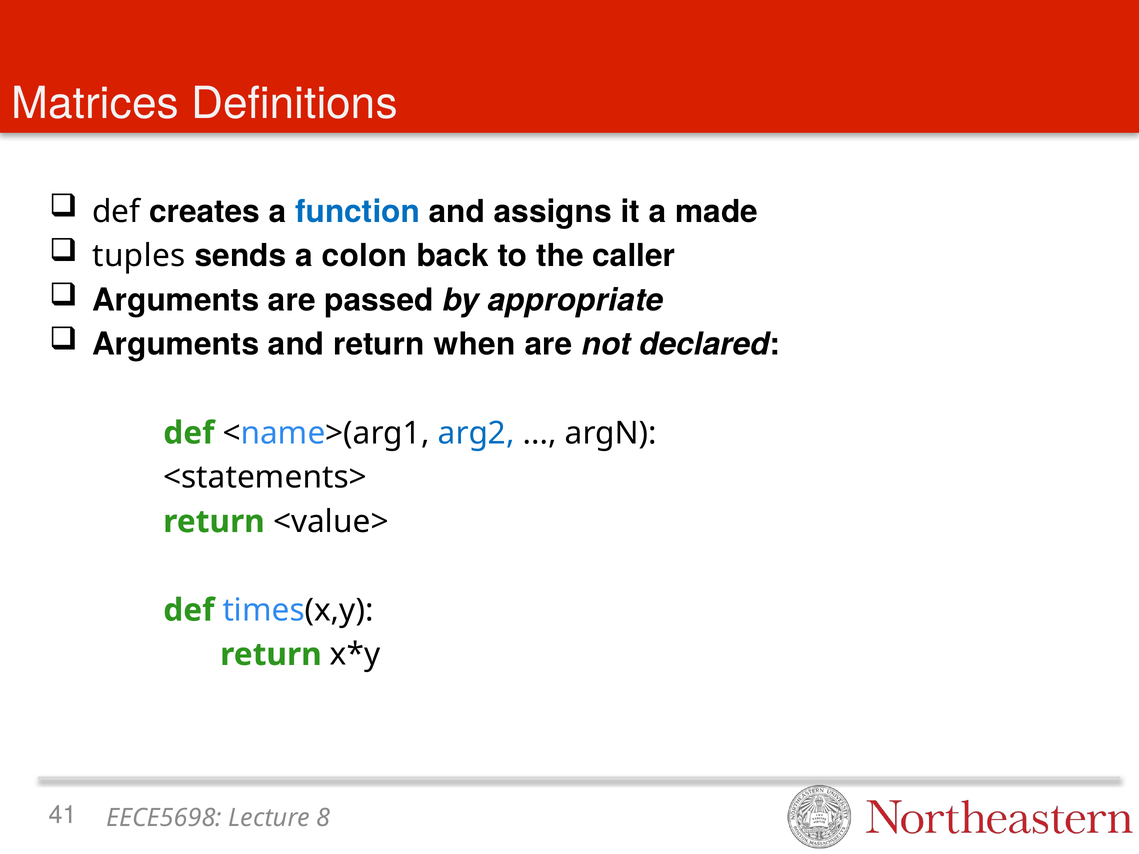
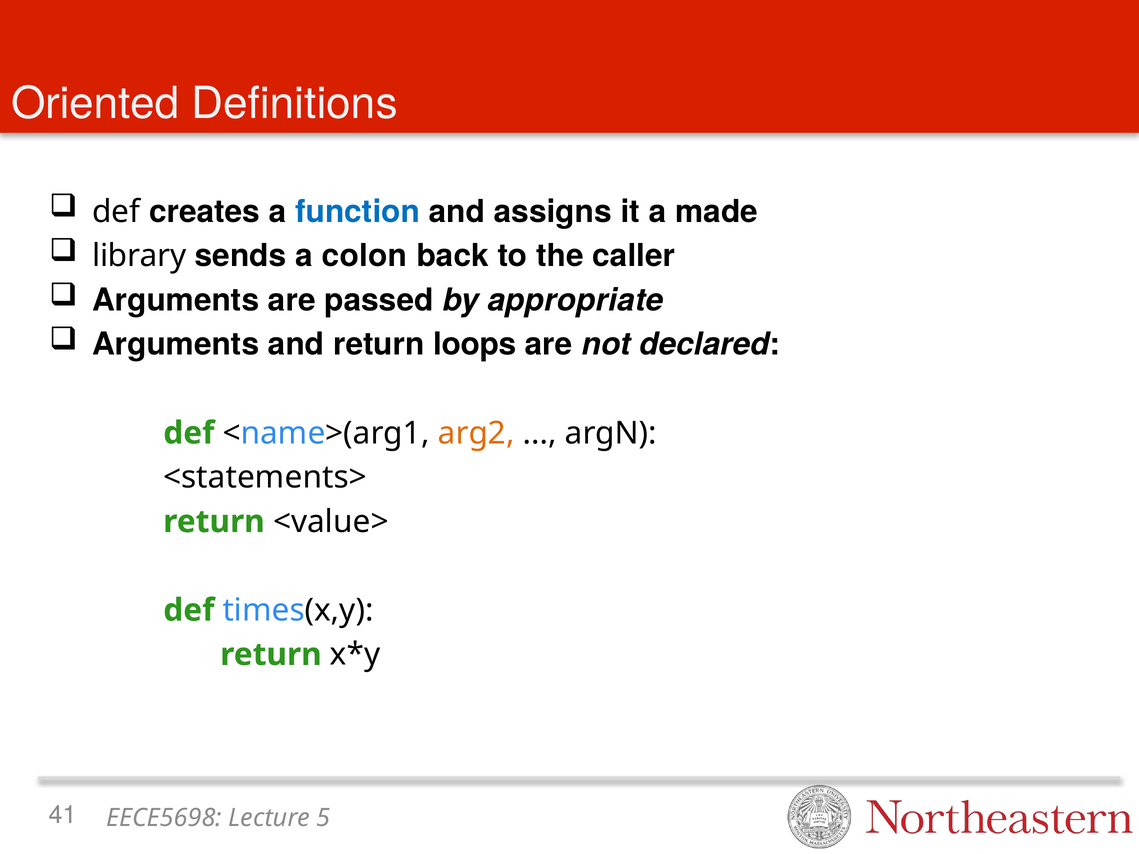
Matrices: Matrices -> Oriented
tuples: tuples -> library
when: when -> loops
arg2 colour: blue -> orange
8: 8 -> 5
